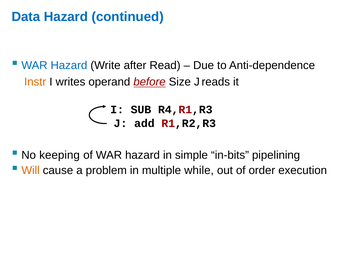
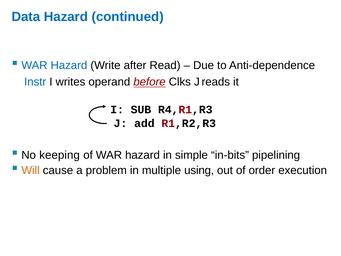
Instr colour: orange -> blue
Size: Size -> Clks
while: while -> using
